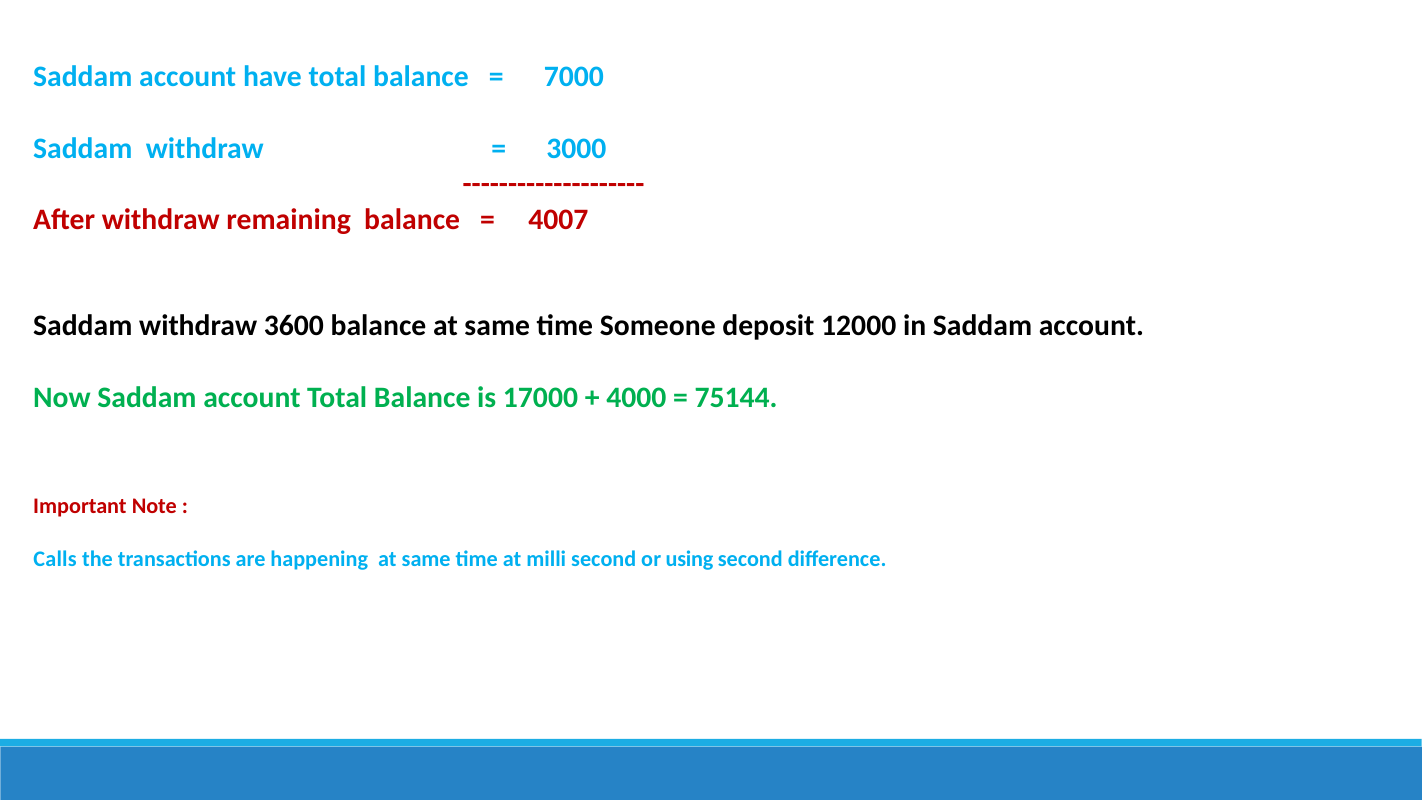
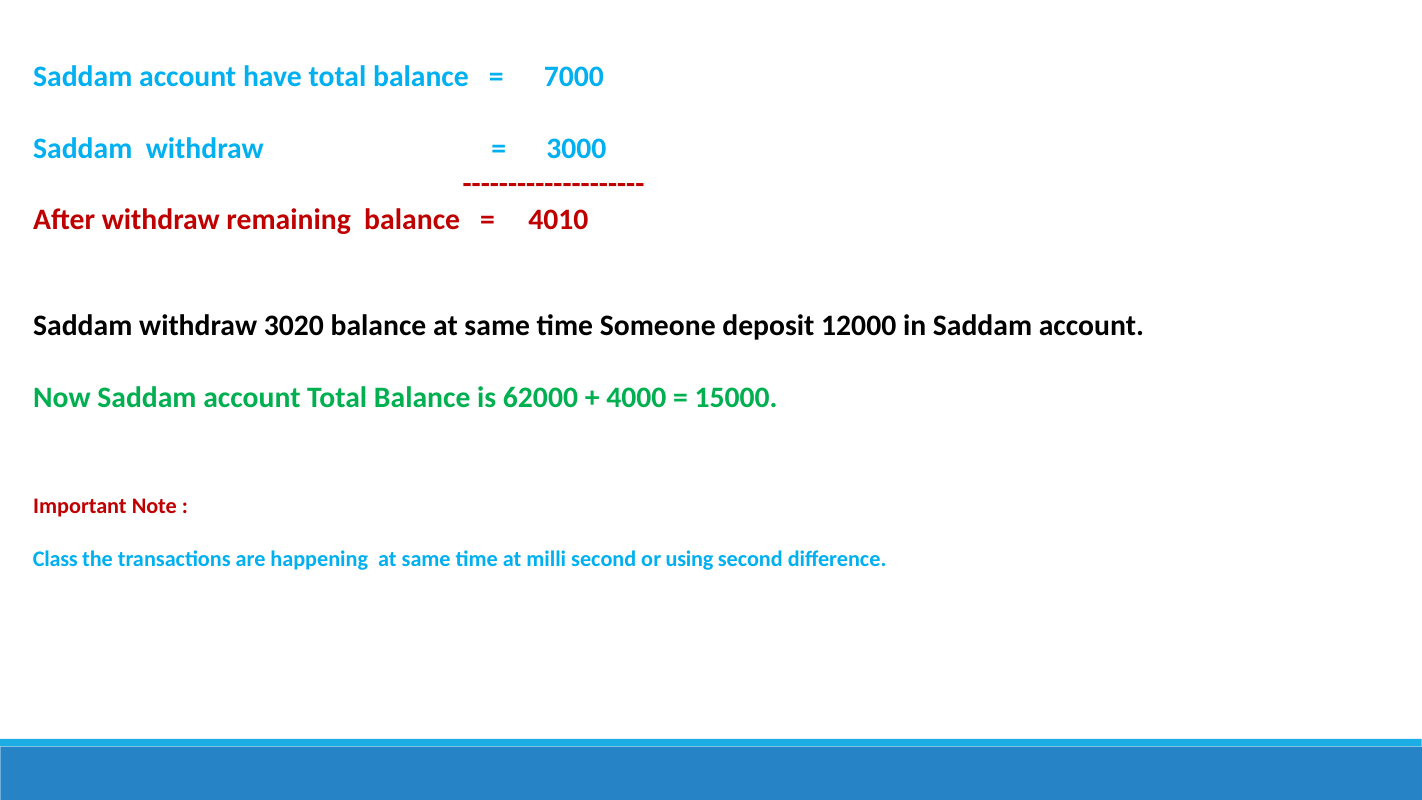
4007: 4007 -> 4010
3600: 3600 -> 3020
17000: 17000 -> 62000
75144: 75144 -> 15000
Calls: Calls -> Class
